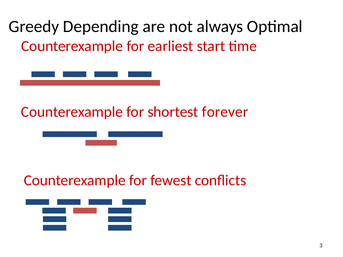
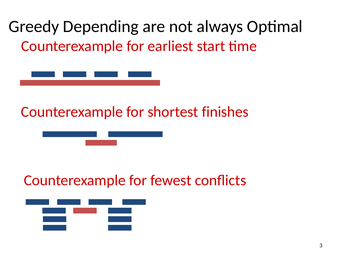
forever: forever -> finishes
